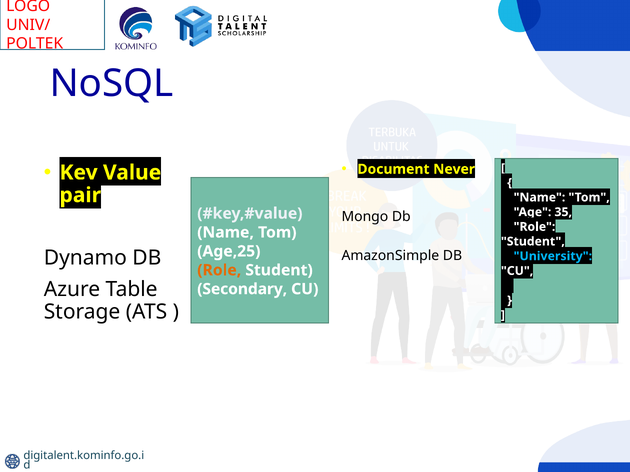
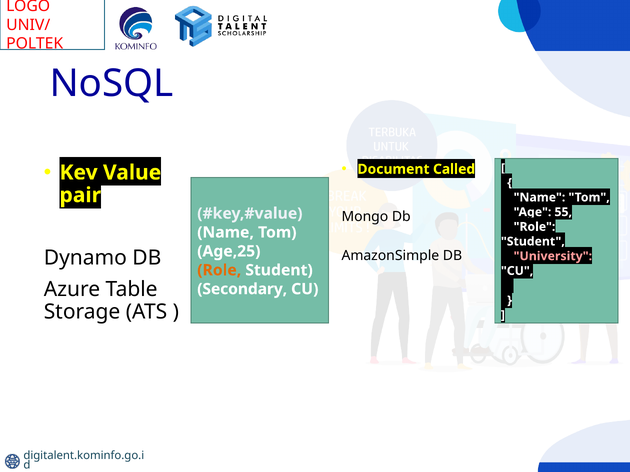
Never: Never -> Called
35: 35 -> 55
University colour: light blue -> pink
